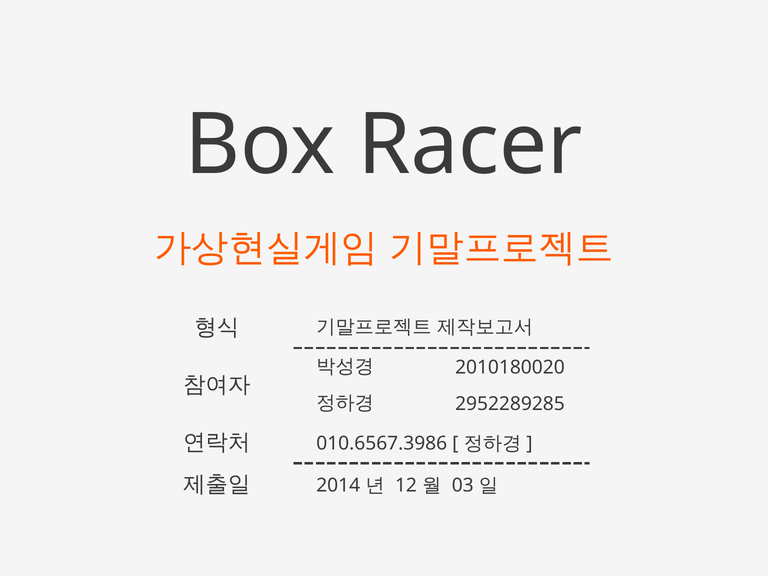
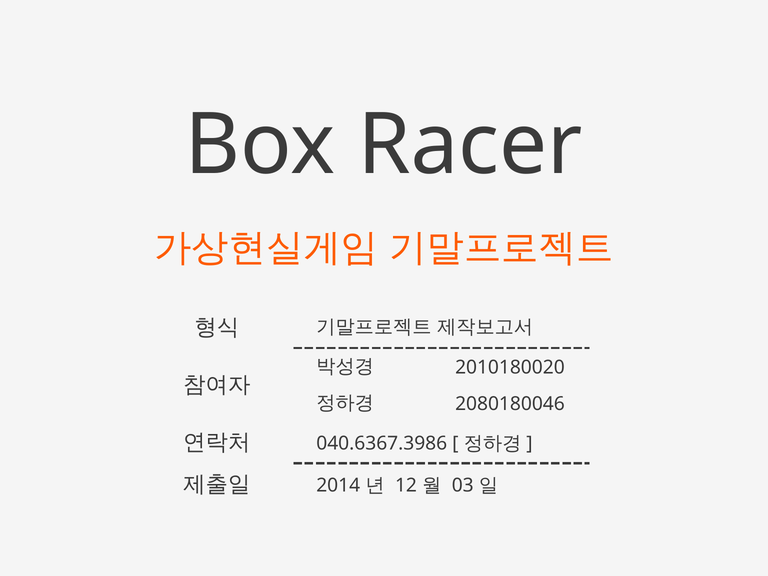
2952289285: 2952289285 -> 2080180046
010.6567.3986: 010.6567.3986 -> 040.6367.3986
